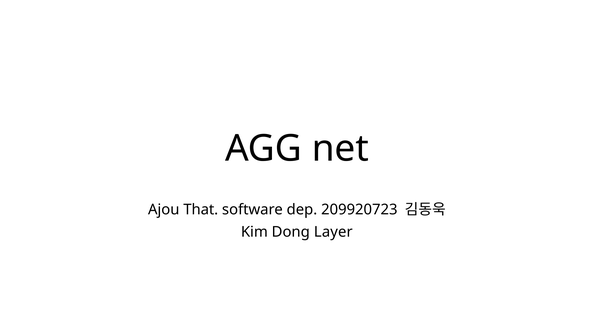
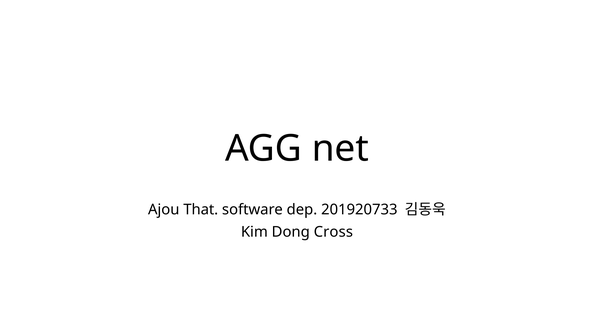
209920723: 209920723 -> 201920733
Layer: Layer -> Cross
